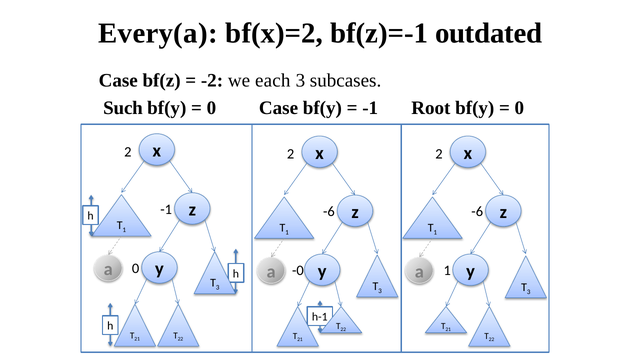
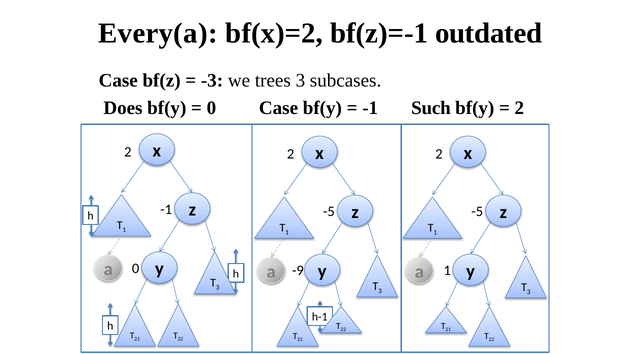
-2: -2 -> -3
each: each -> trees
Such: Such -> Does
Root: Root -> Such
0 at (519, 108): 0 -> 2
-6 at (329, 212): -6 -> -5
-6 at (477, 212): -6 -> -5
-0: -0 -> -9
